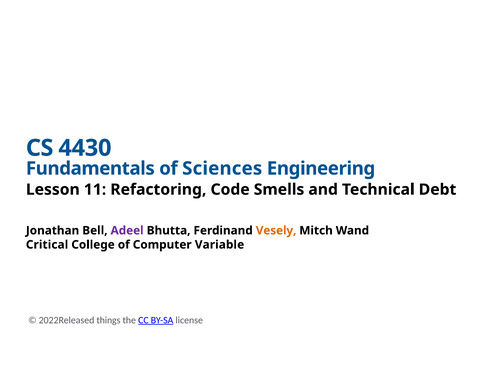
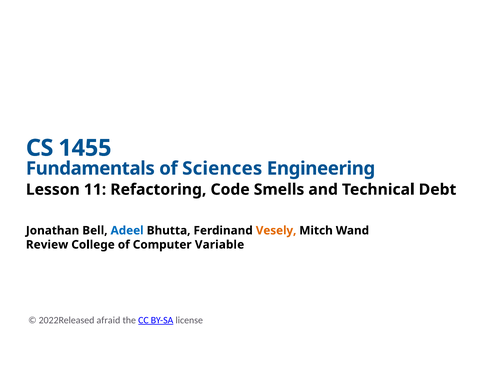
4430: 4430 -> 1455
Adeel colour: purple -> blue
Critical: Critical -> Review
things: things -> afraid
